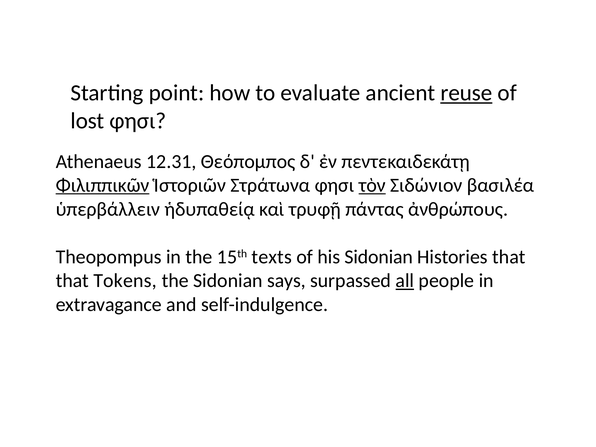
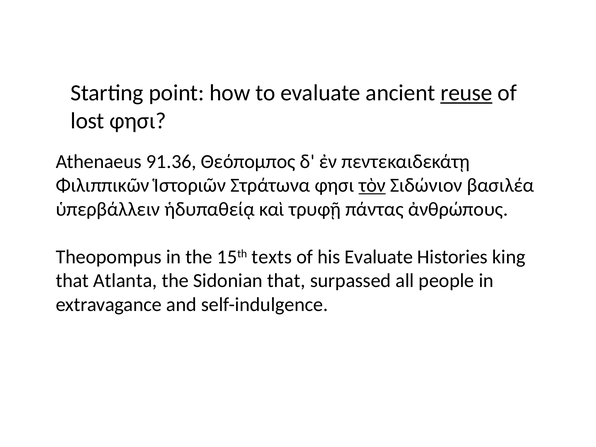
12.31: 12.31 -> 91.36
Φιλιππικῶν underline: present -> none
his Sidonian: Sidonian -> Evaluate
Histories that: that -> king
Tokens: Tokens -> Atlanta
Sidonian says: says -> that
all underline: present -> none
